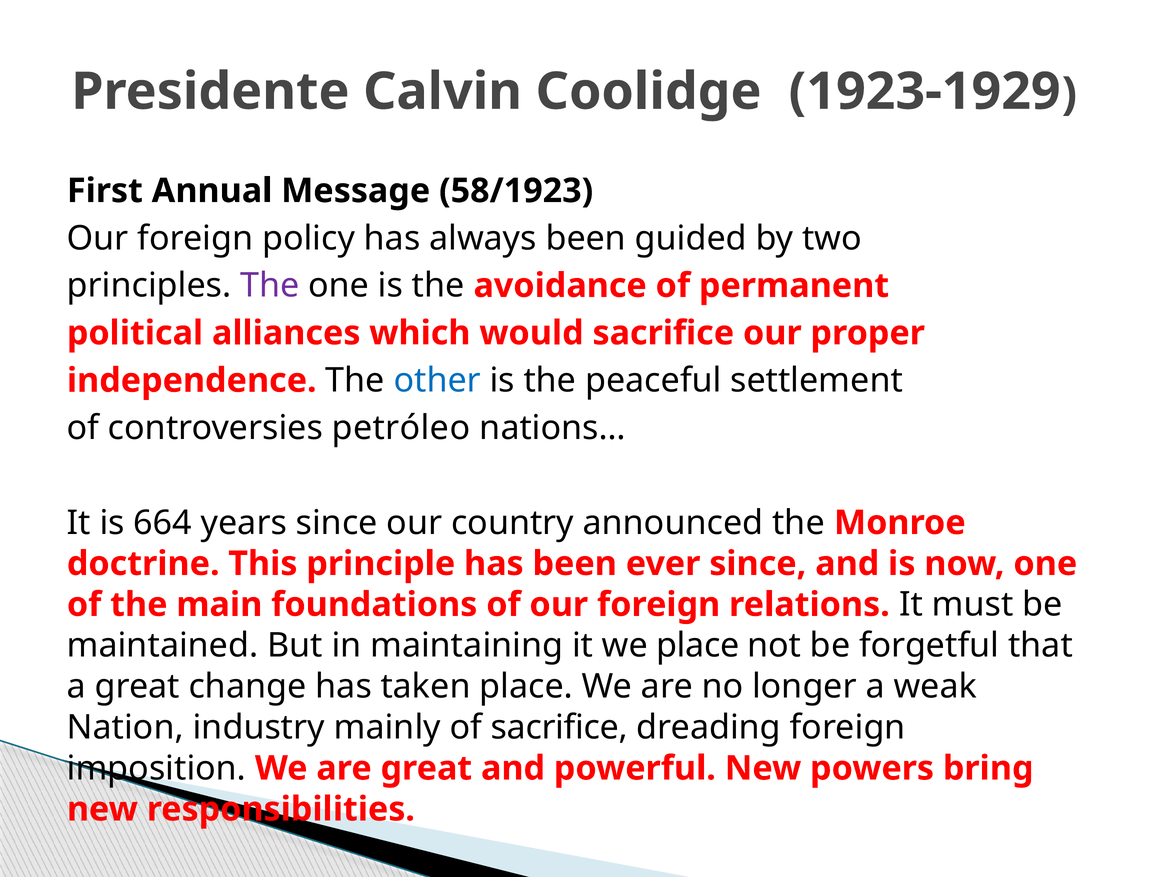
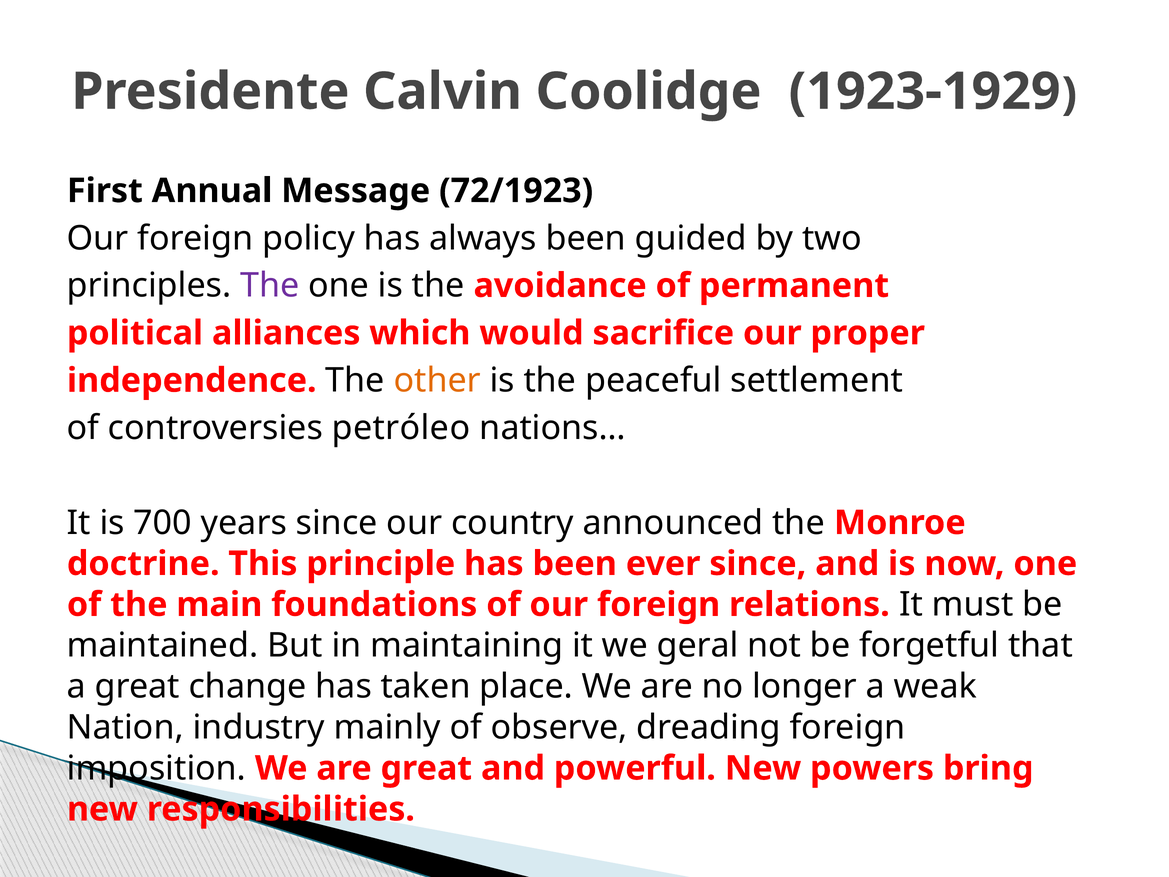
58/1923: 58/1923 -> 72/1923
other colour: blue -> orange
664: 664 -> 700
we place: place -> geral
of sacrifice: sacrifice -> observe
